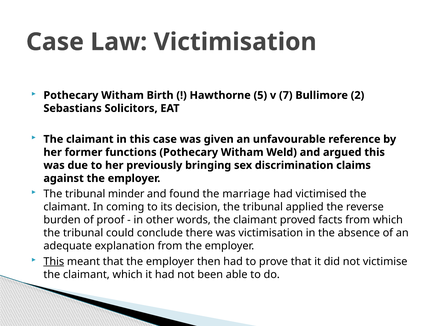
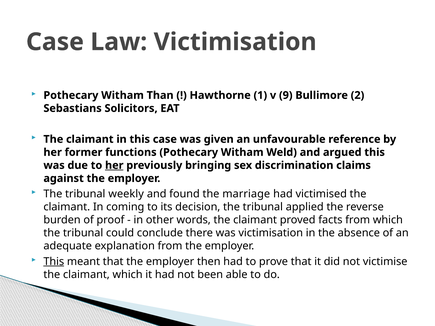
Birth: Birth -> Than
5: 5 -> 1
7: 7 -> 9
her at (114, 165) underline: none -> present
minder: minder -> weekly
